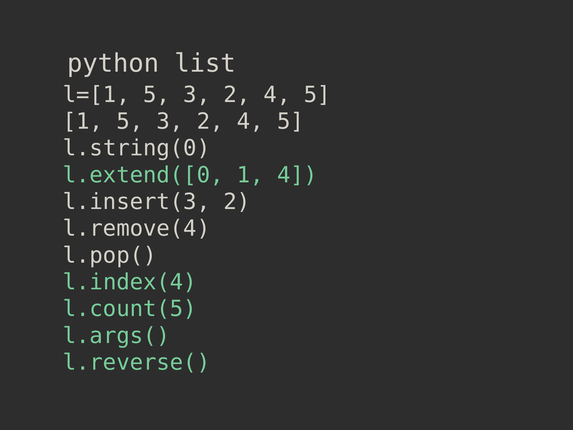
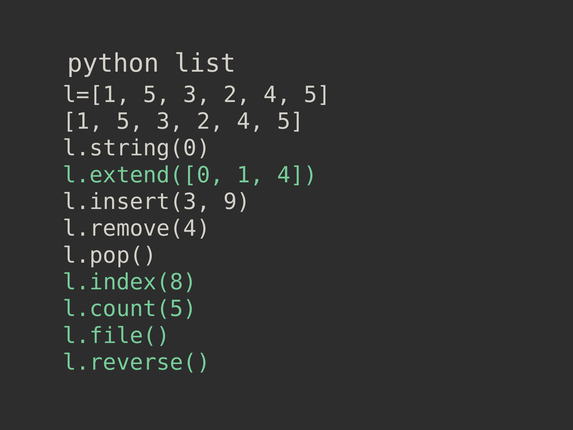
l.insert(3 2: 2 -> 9
l.index(4: l.index(4 -> l.index(8
l.args(: l.args( -> l.file(
